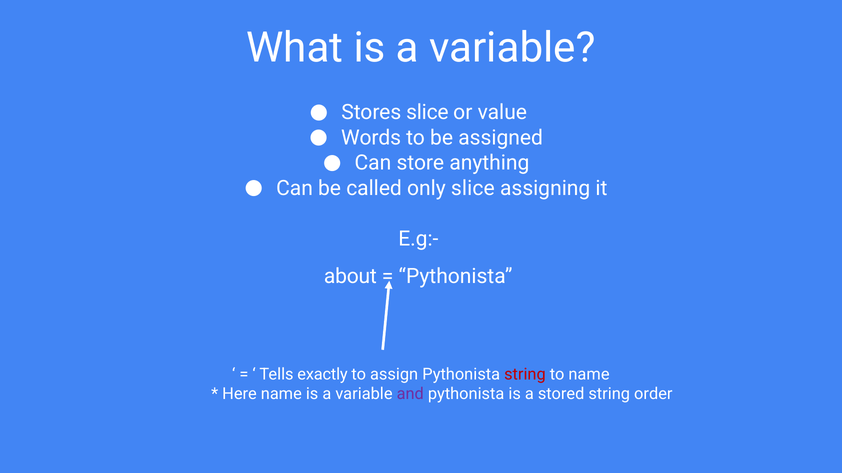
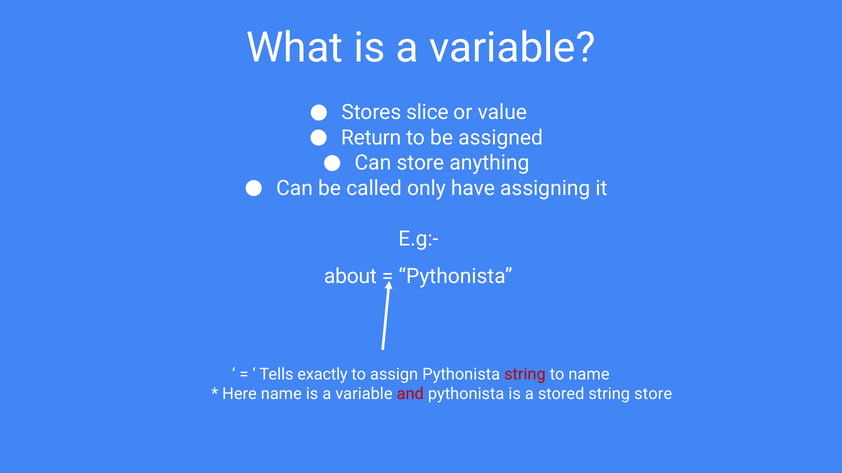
Words: Words -> Return
only slice: slice -> have
and colour: purple -> red
string order: order -> store
